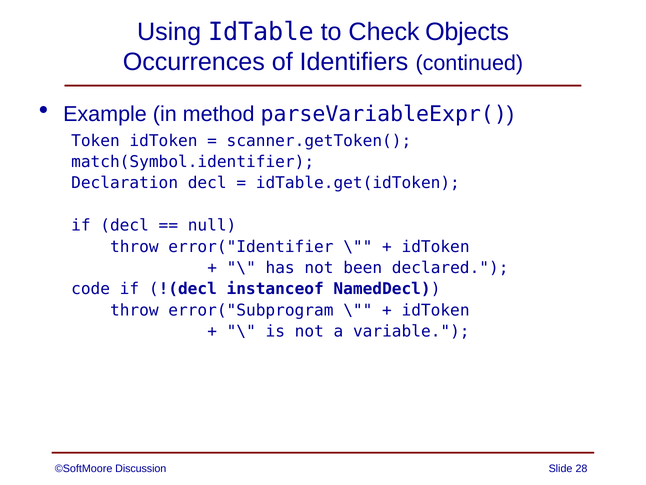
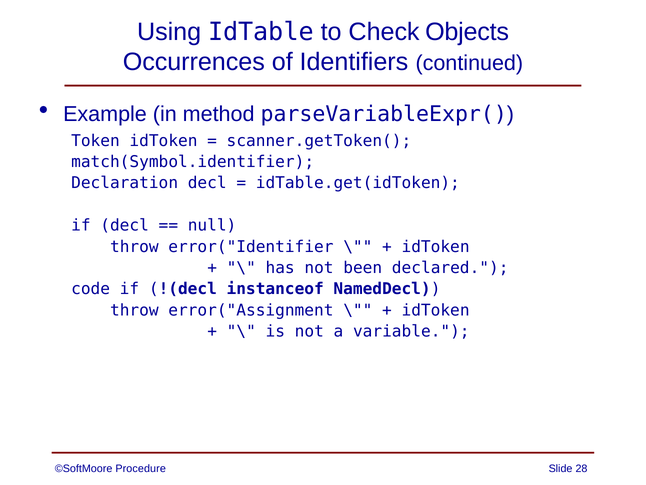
error("Subprogram: error("Subprogram -> error("Assignment
Discussion: Discussion -> Procedure
